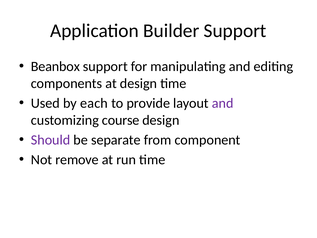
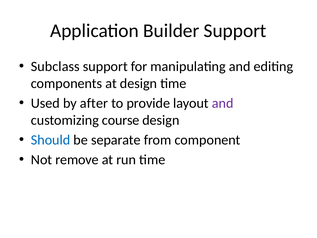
Beanbox: Beanbox -> Subclass
each: each -> after
Should colour: purple -> blue
